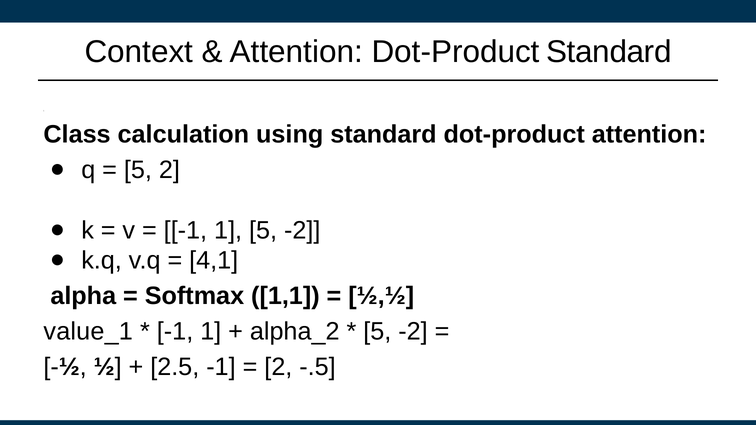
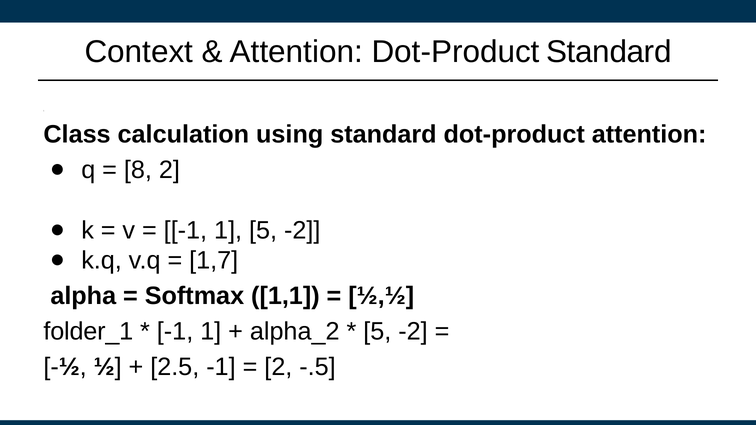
5 at (138, 170): 5 -> 8
4,1: 4,1 -> 1,7
value_1: value_1 -> folder_1
